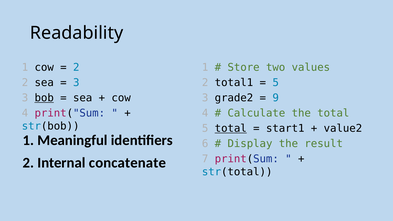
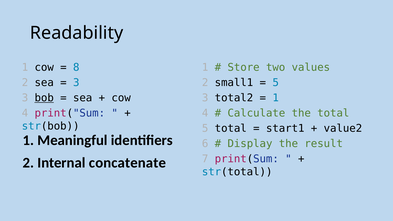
2 at (76, 67): 2 -> 8
total1: total1 -> small1
grade2: grade2 -> total2
9 at (276, 98): 9 -> 1
total at (231, 129) underline: present -> none
